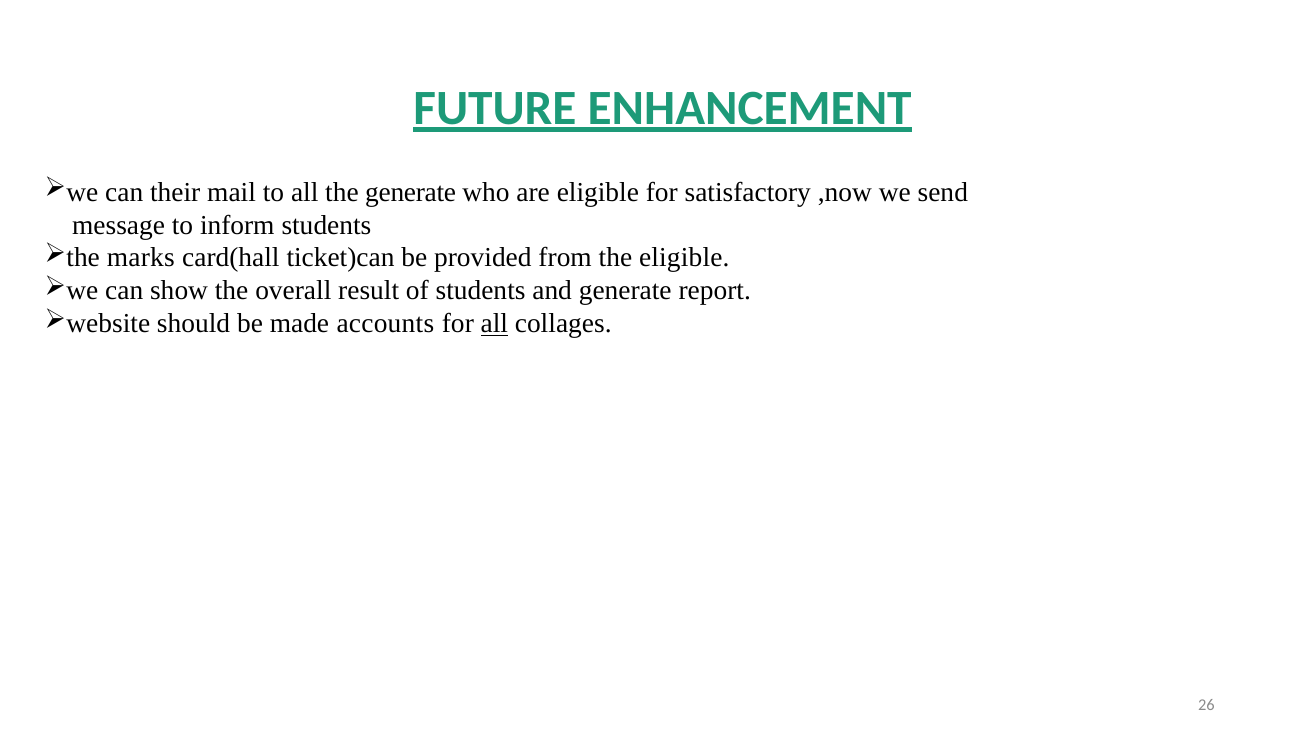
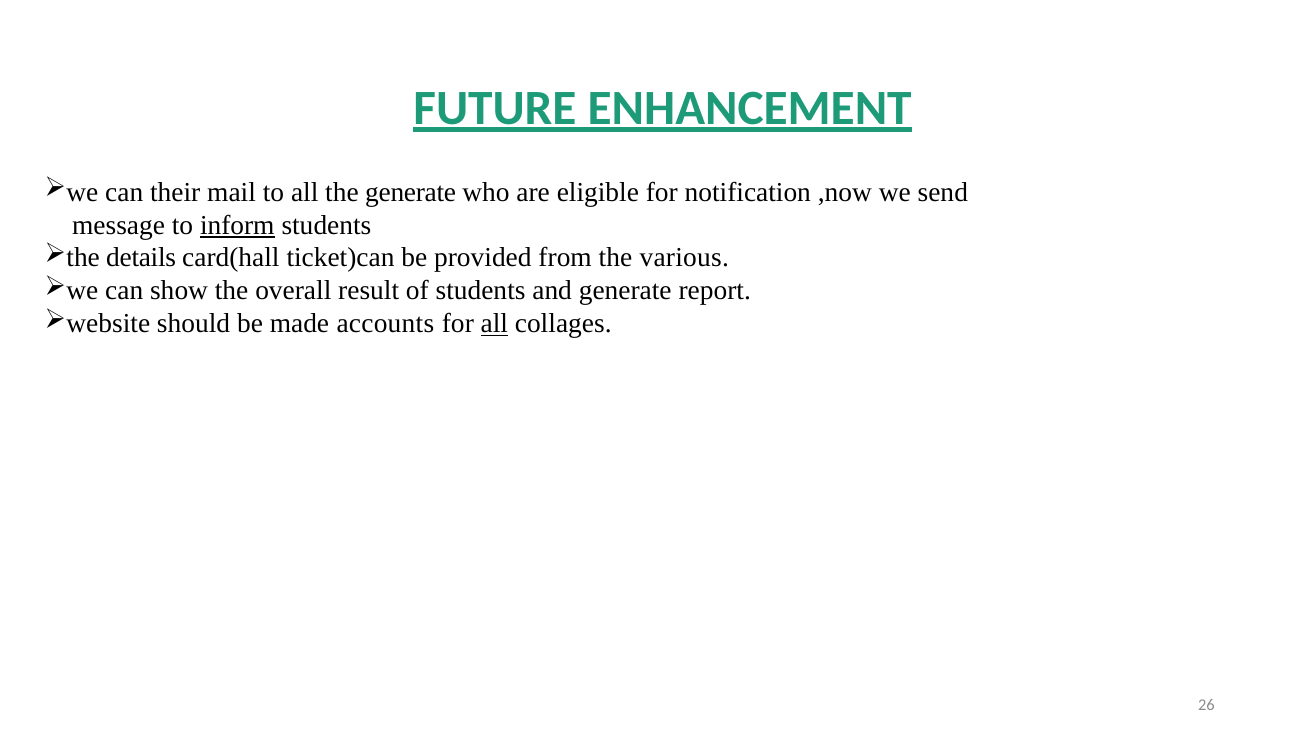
satisfactory: satisfactory -> notification
inform underline: none -> present
marks: marks -> details
the eligible: eligible -> various
